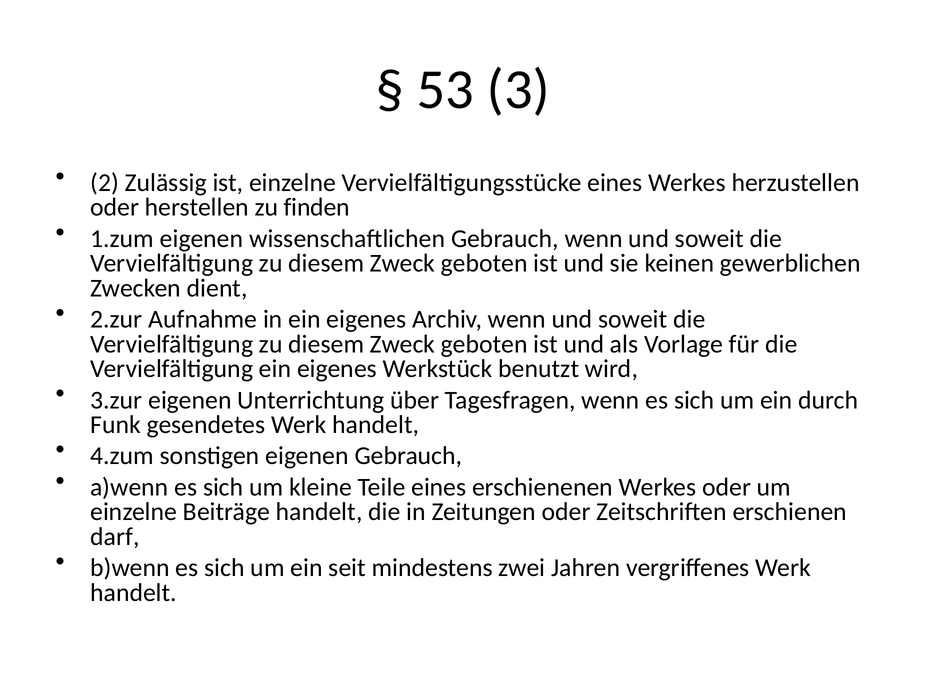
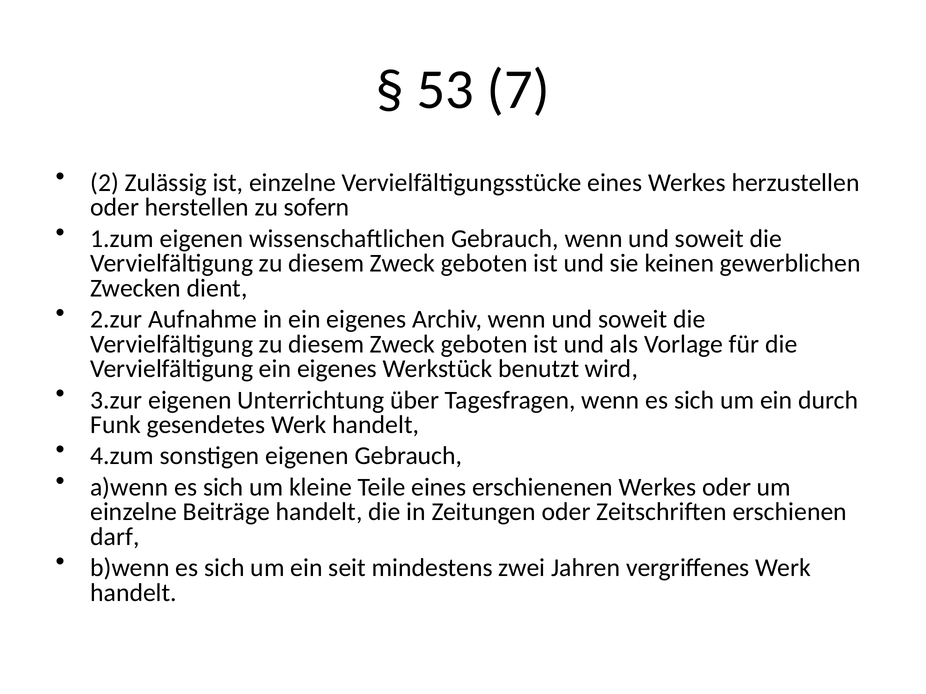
3: 3 -> 7
finden: finden -> sofern
